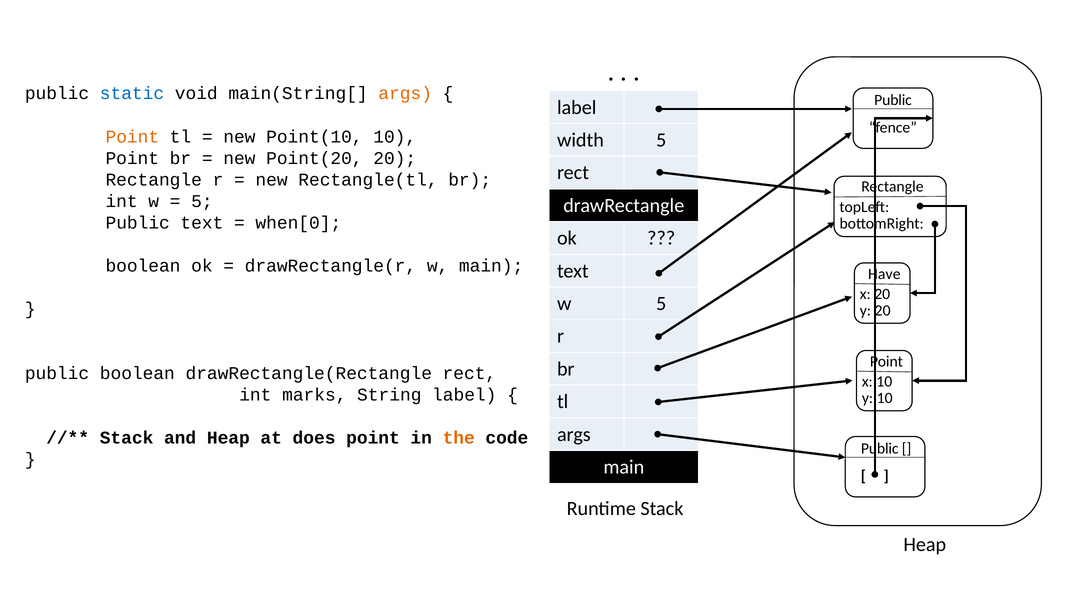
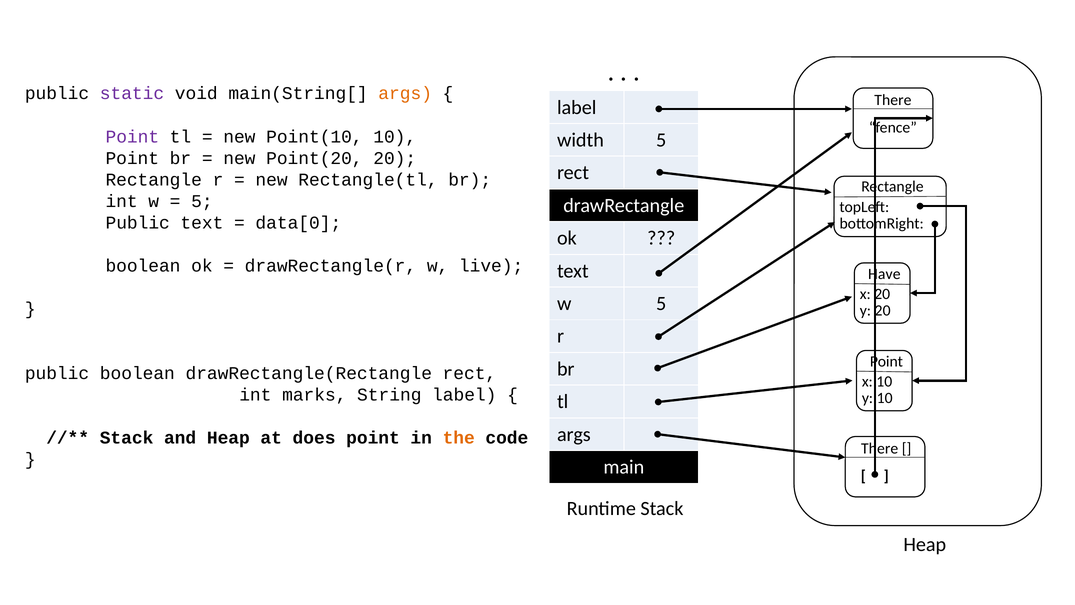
static colour: blue -> purple
Public at (893, 100): Public -> There
Point at (132, 137) colour: orange -> purple
when[0: when[0 -> data[0
w main: main -> live
Public at (880, 448): Public -> There
